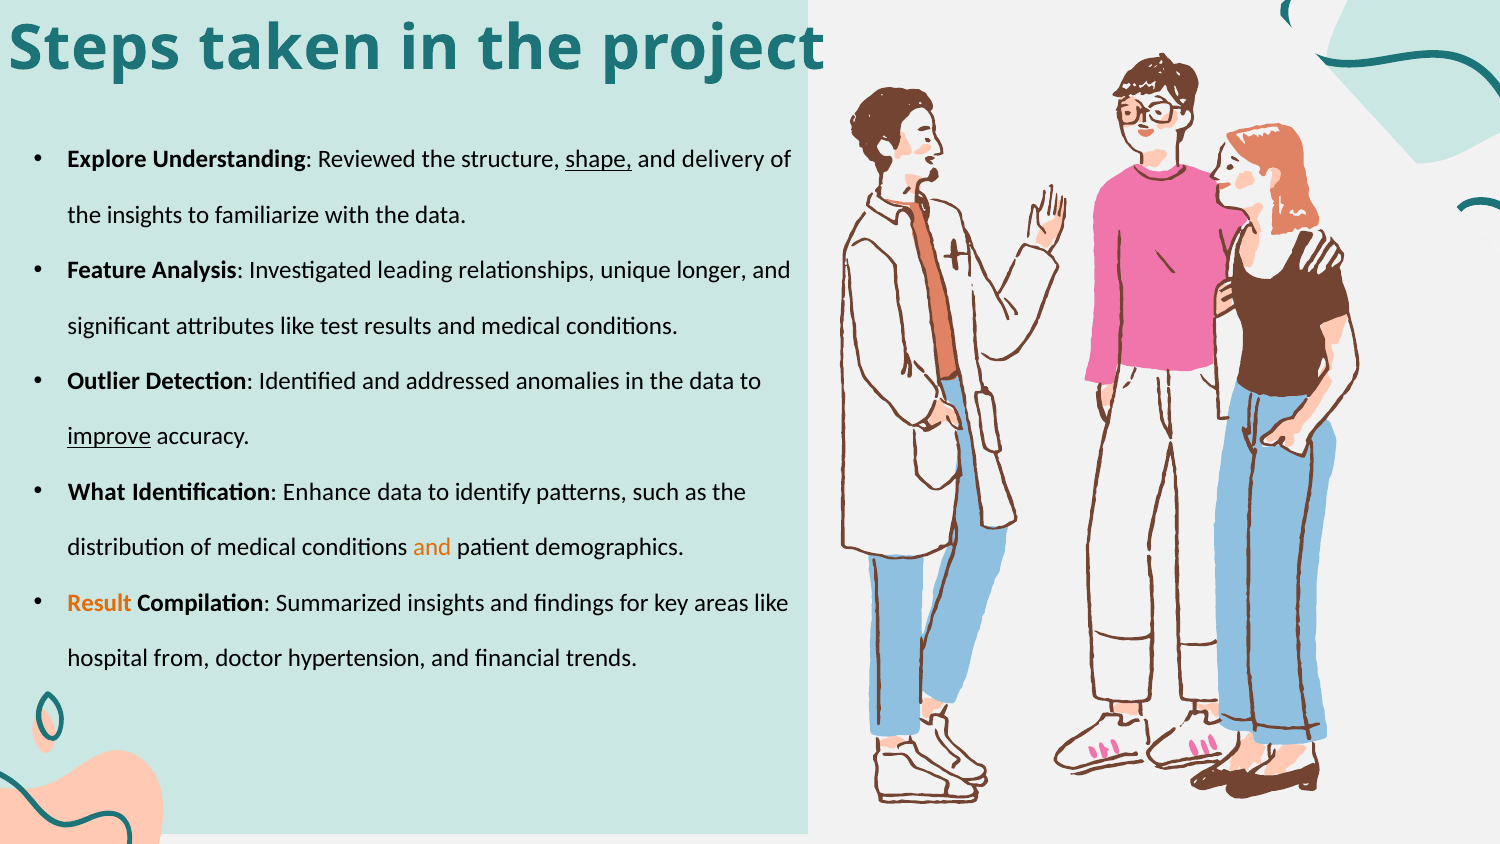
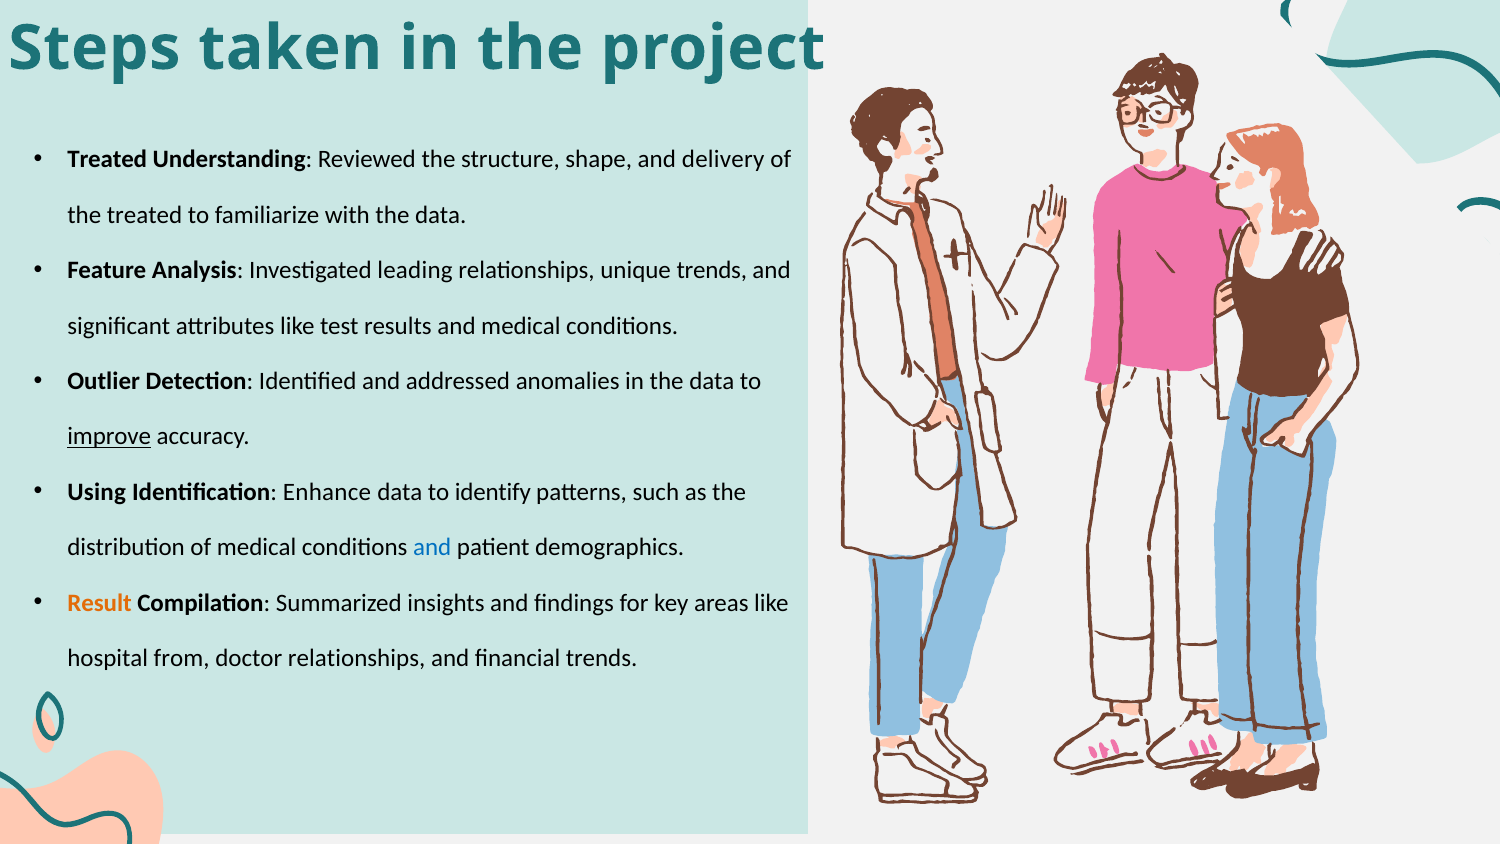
Explore at (107, 159): Explore -> Treated
shape underline: present -> none
the insights: insights -> treated
unique longer: longer -> trends
What: What -> Using
and at (432, 547) colour: orange -> blue
doctor hypertension: hypertension -> relationships
